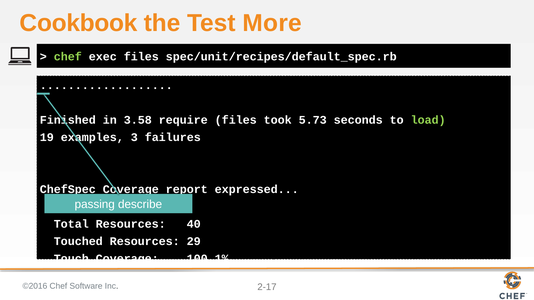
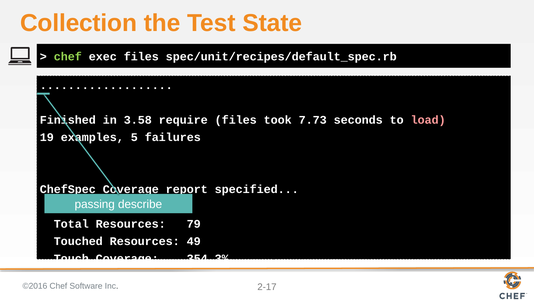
Cookbook: Cookbook -> Collection
More: More -> State
5.73: 5.73 -> 7.73
load colour: light green -> pink
3: 3 -> 5
expressed: expressed -> specified
40: 40 -> 79
29: 29 -> 49
100.1%: 100.1% -> 354.3%
